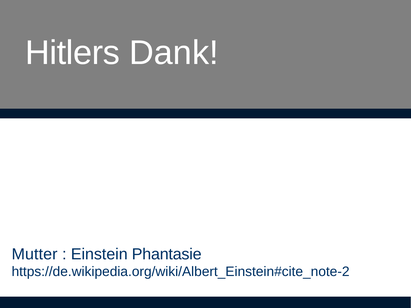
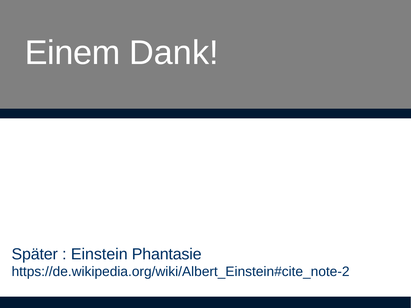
Hitlers: Hitlers -> Einem
Mutter: Mutter -> Später
